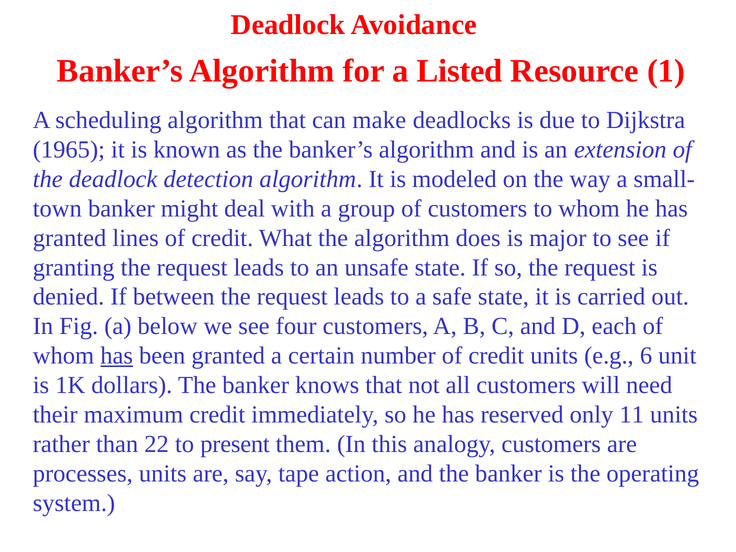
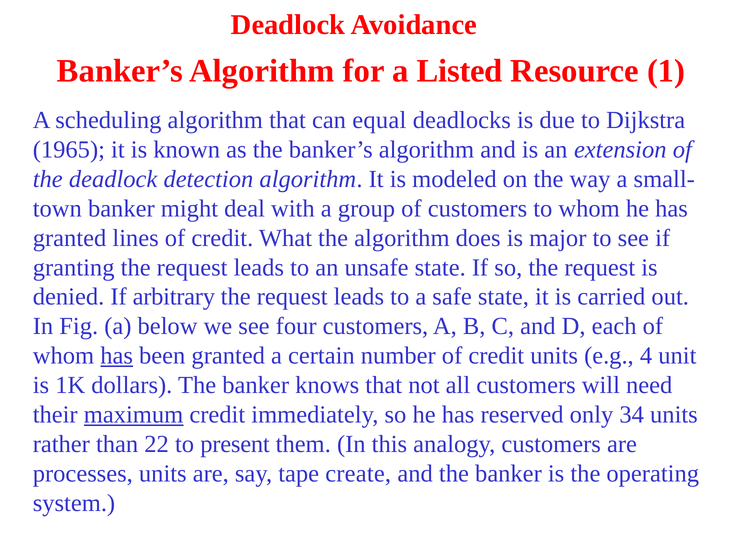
make: make -> equal
between: between -> arbitrary
6: 6 -> 4
maximum underline: none -> present
11: 11 -> 34
action: action -> create
